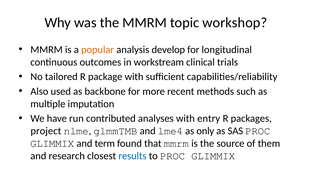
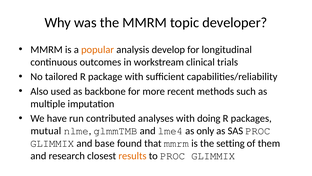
workshop: workshop -> developer
entry: entry -> doing
project: project -> mutual
term: term -> base
source: source -> setting
results colour: blue -> orange
